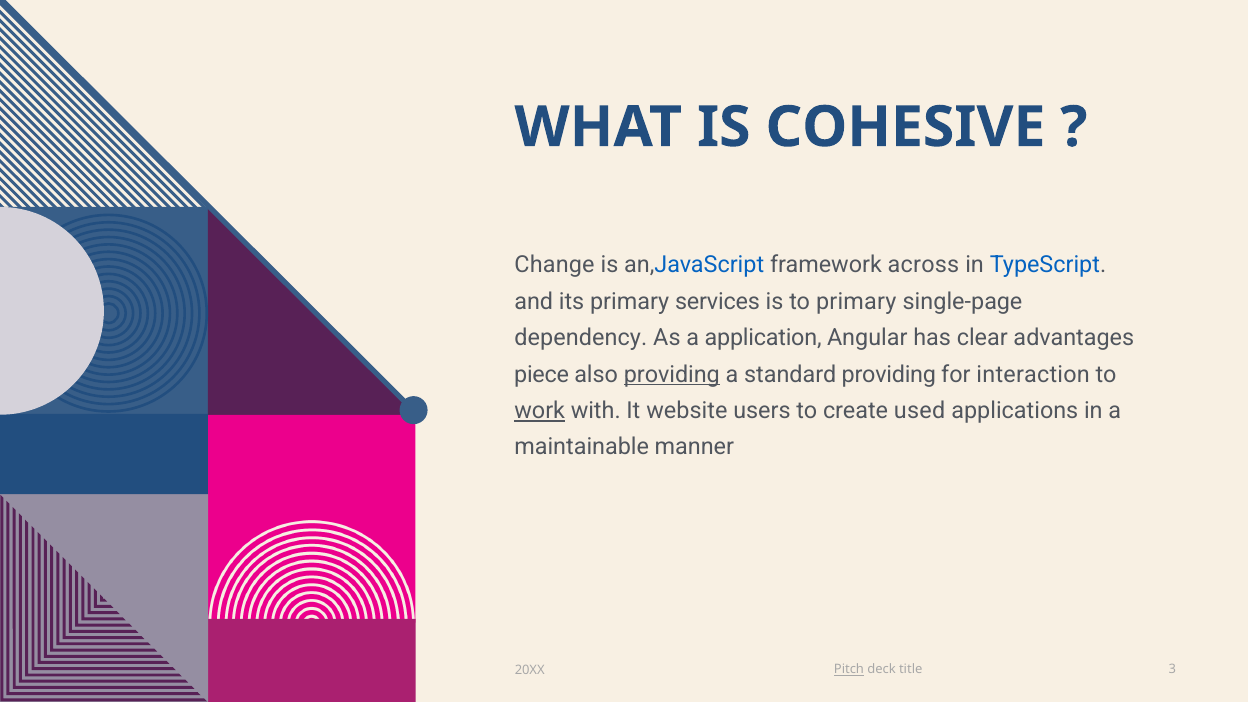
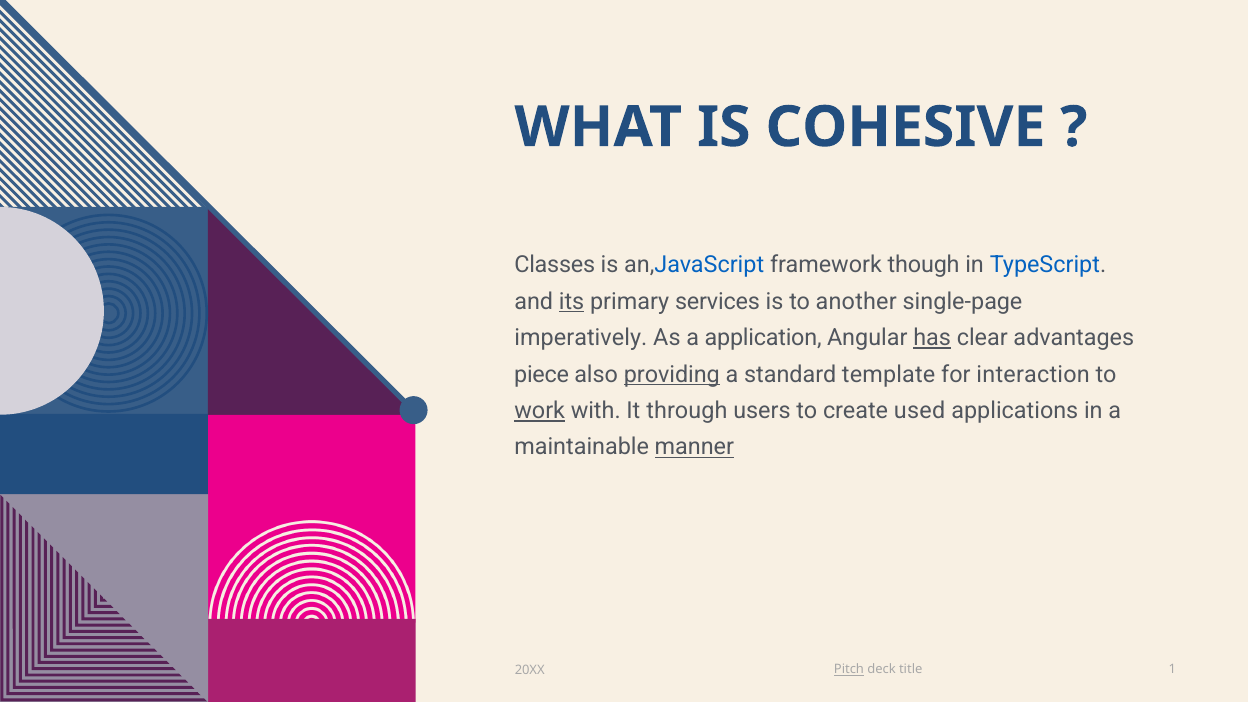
Change: Change -> Classes
across: across -> though
its underline: none -> present
to primary: primary -> another
dependency: dependency -> imperatively
has underline: none -> present
standard providing: providing -> template
website: website -> through
manner underline: none -> present
3: 3 -> 1
